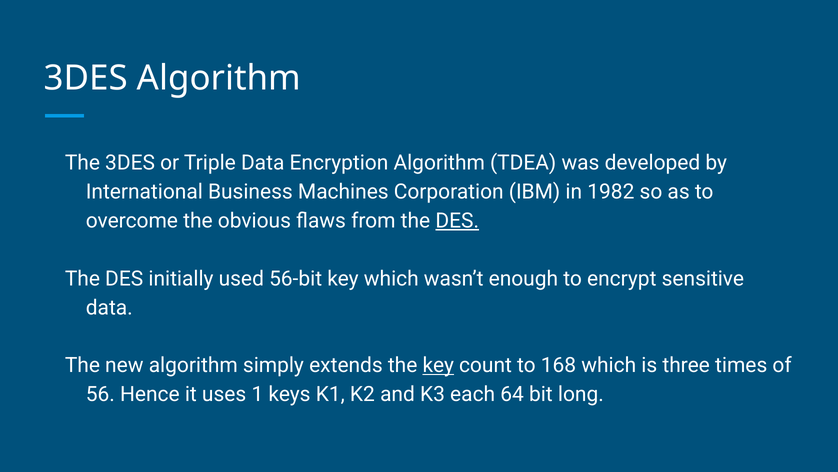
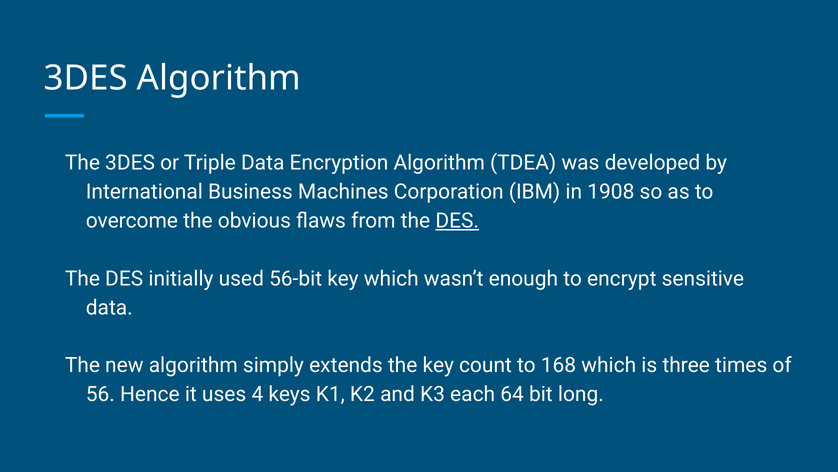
1982: 1982 -> 1908
key at (438, 365) underline: present -> none
1: 1 -> 4
